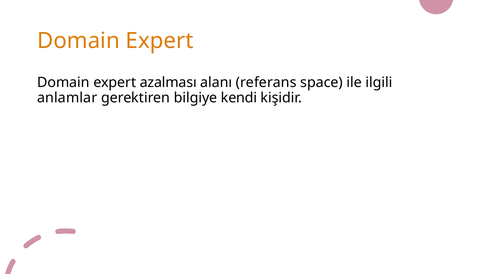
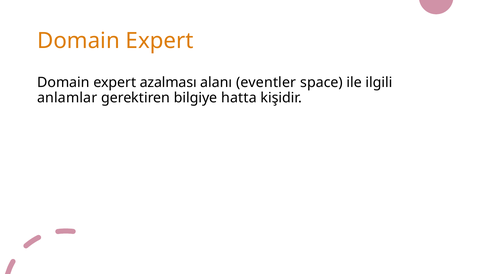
referans: referans -> eventler
kendi: kendi -> hatta
